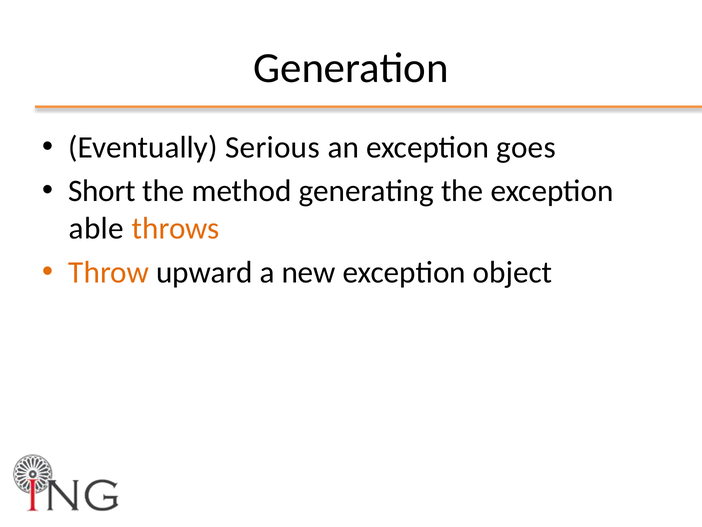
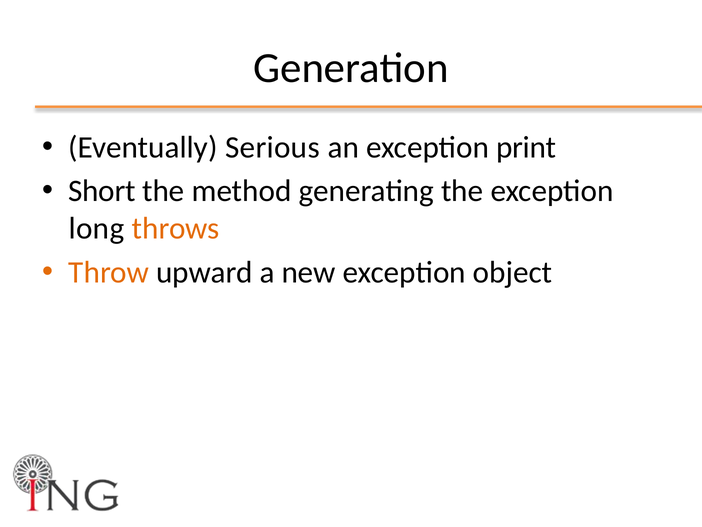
goes: goes -> print
able: able -> long
